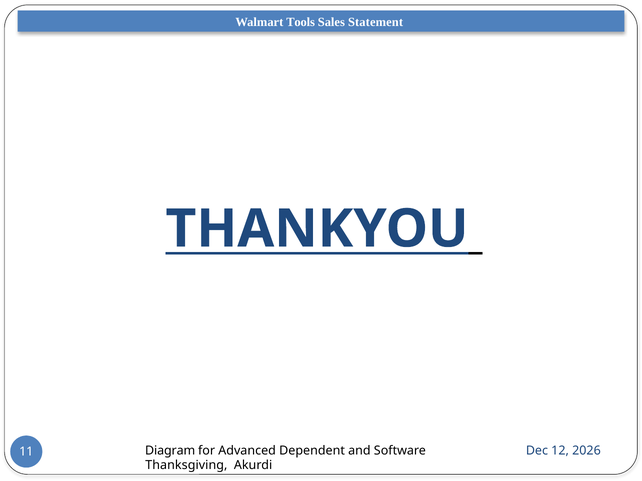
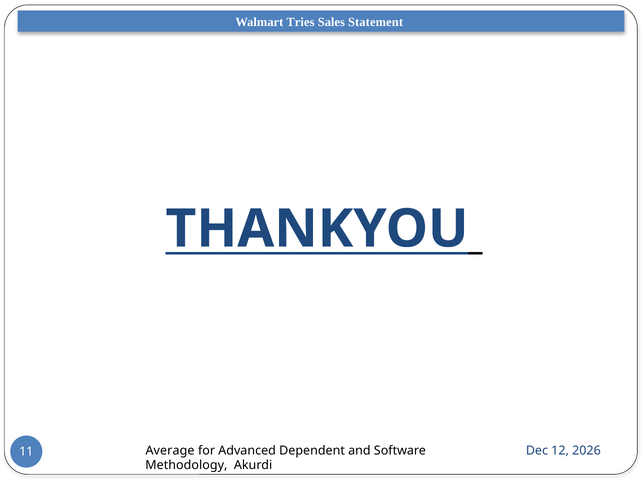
Tools: Tools -> Tries
Diagram: Diagram -> Average
Thanksgiving: Thanksgiving -> Methodology
